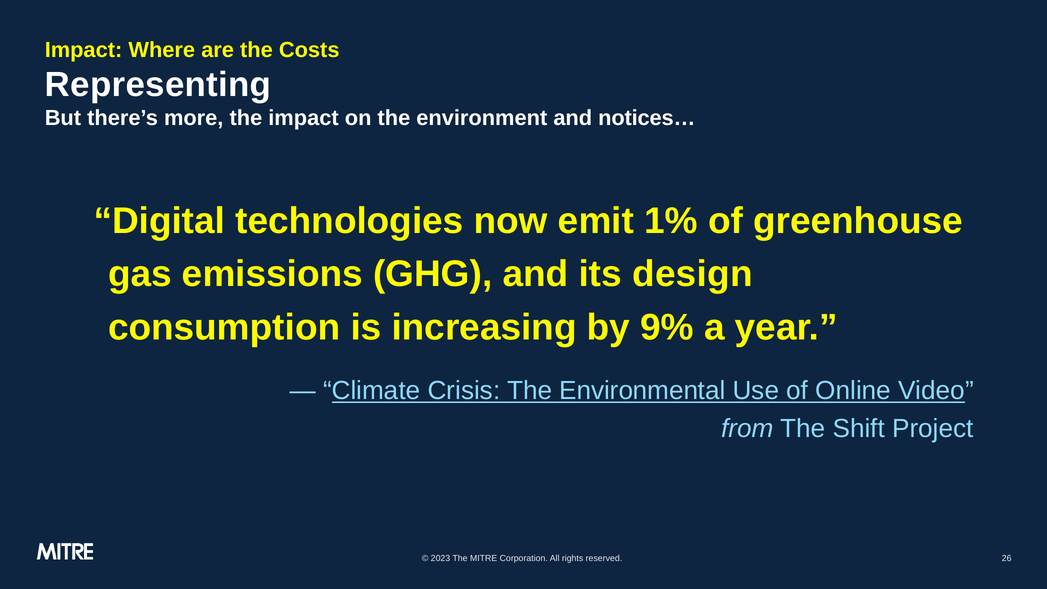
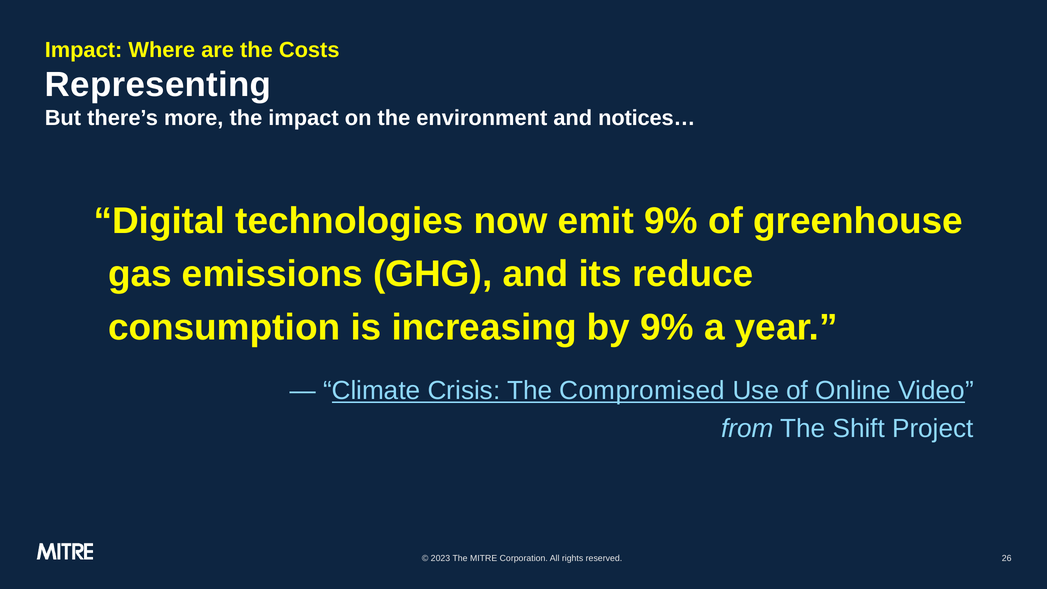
emit 1%: 1% -> 9%
design: design -> reduce
Environmental: Environmental -> Compromised
